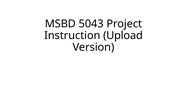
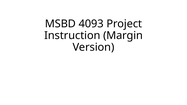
5043: 5043 -> 4093
Upload: Upload -> Margin
